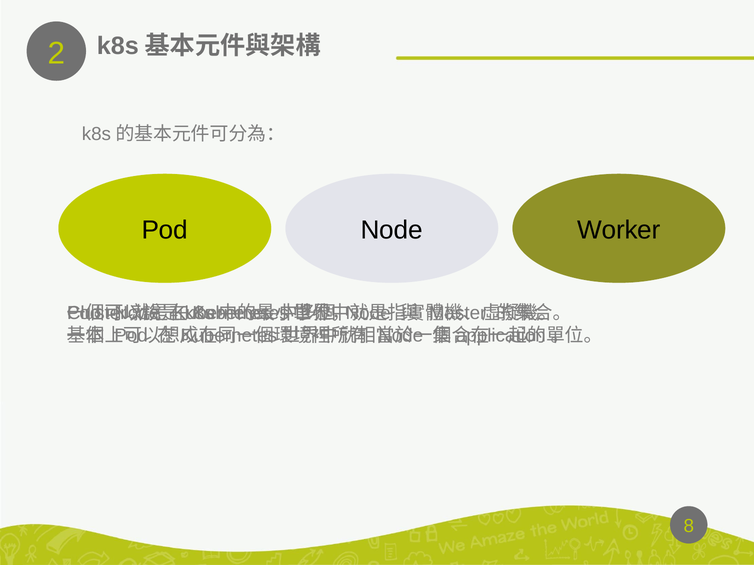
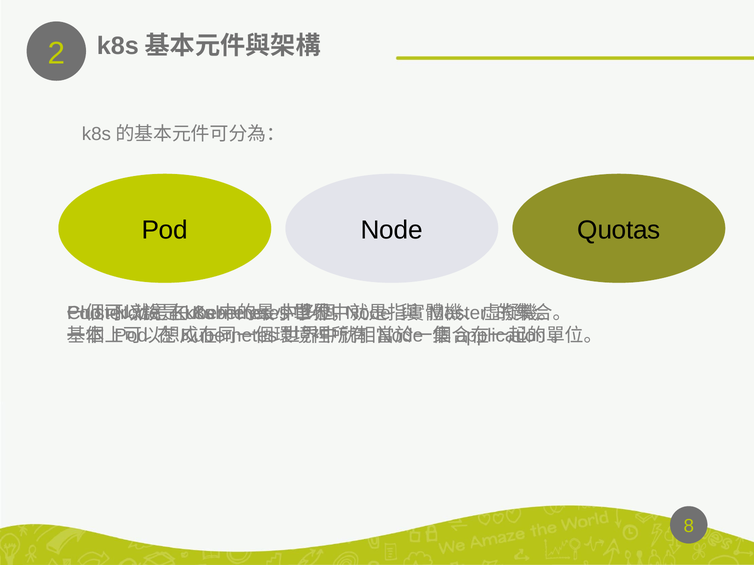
Worker: Worker -> Quotas
